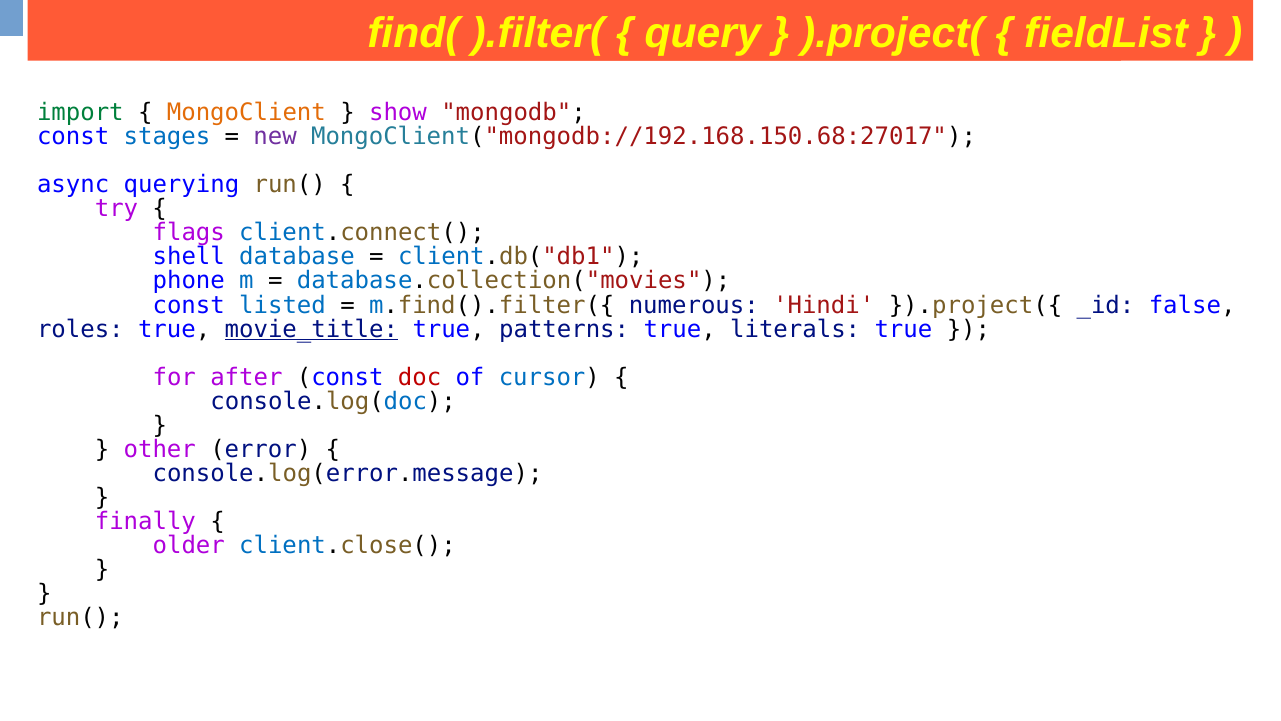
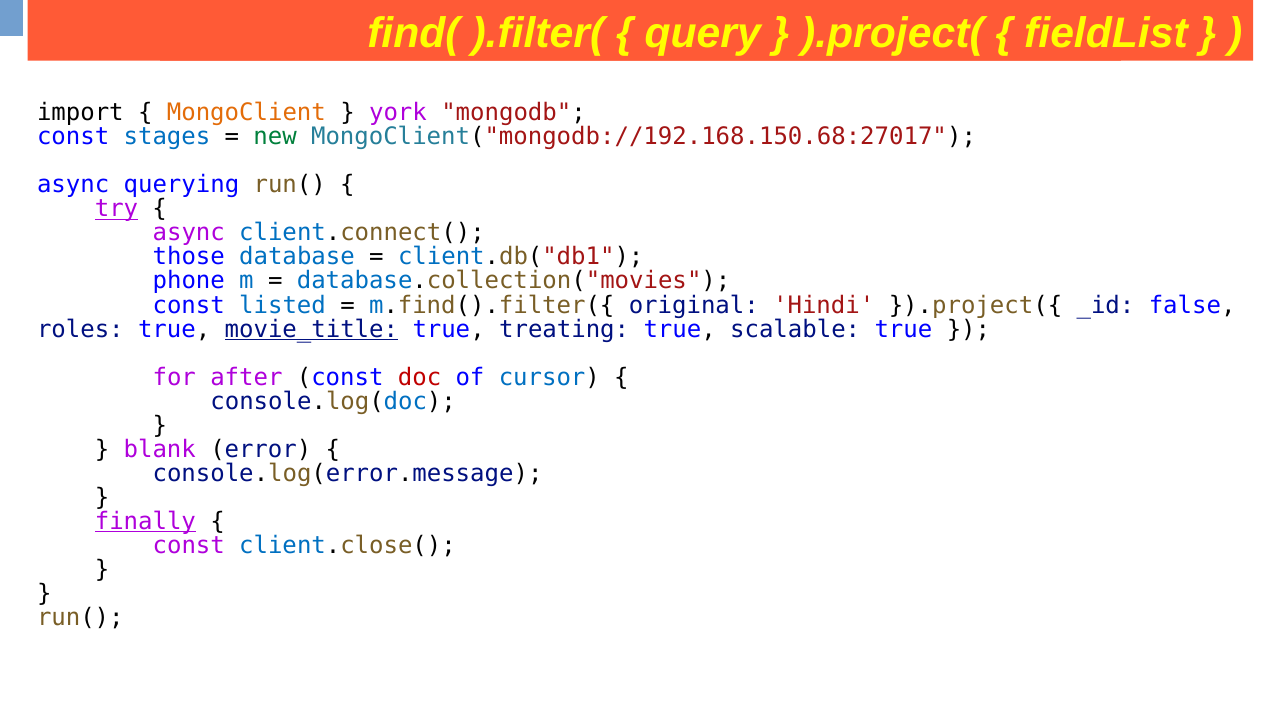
import colour: green -> black
show: show -> york
new colour: purple -> green
try underline: none -> present
flags at (189, 233): flags -> async
shell: shell -> those
numerous: numerous -> original
patterns: patterns -> treating
literals: literals -> scalable
other: other -> blank
finally underline: none -> present
older at (189, 545): older -> const
